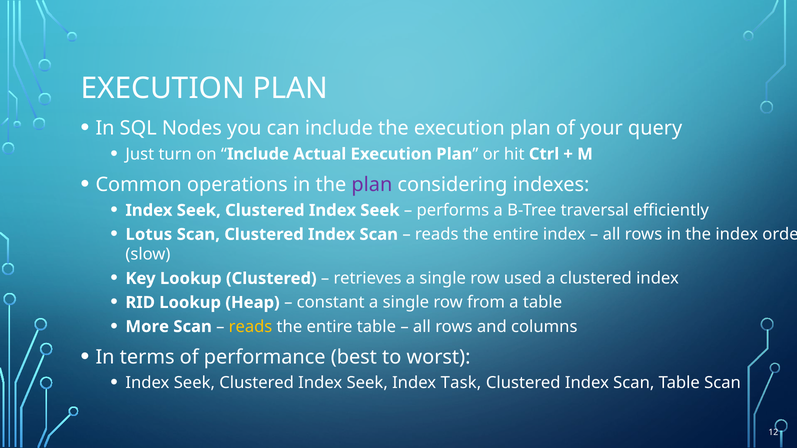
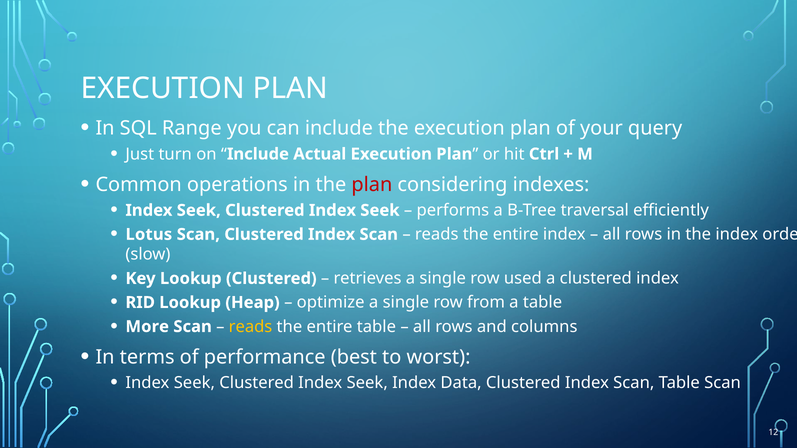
Nodes: Nodes -> Range
plan at (372, 185) colour: purple -> red
constant: constant -> optimize
Task: Task -> Data
